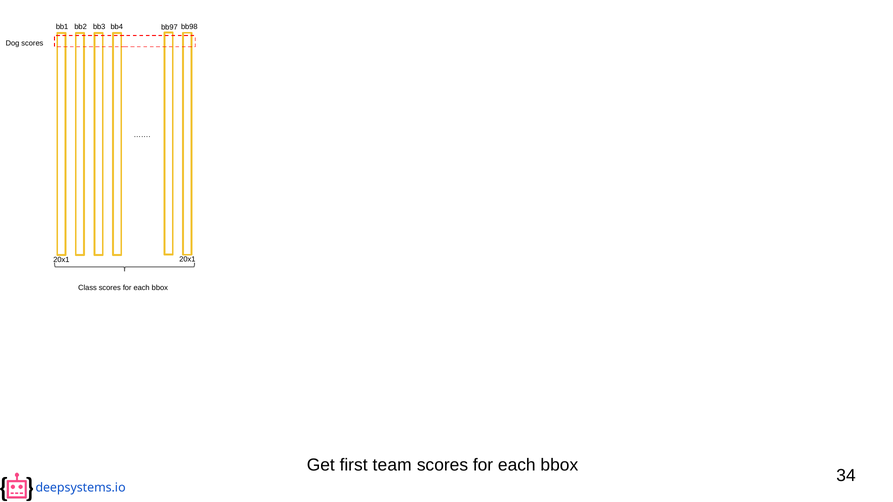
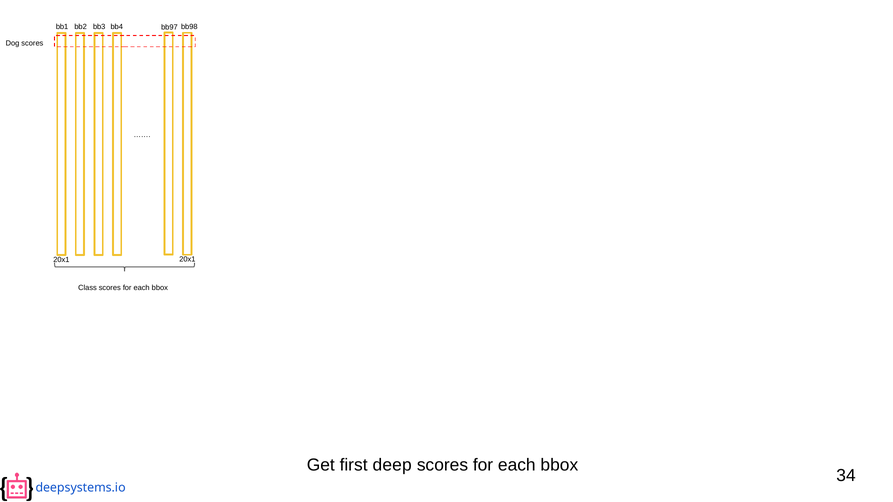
team: team -> deep
